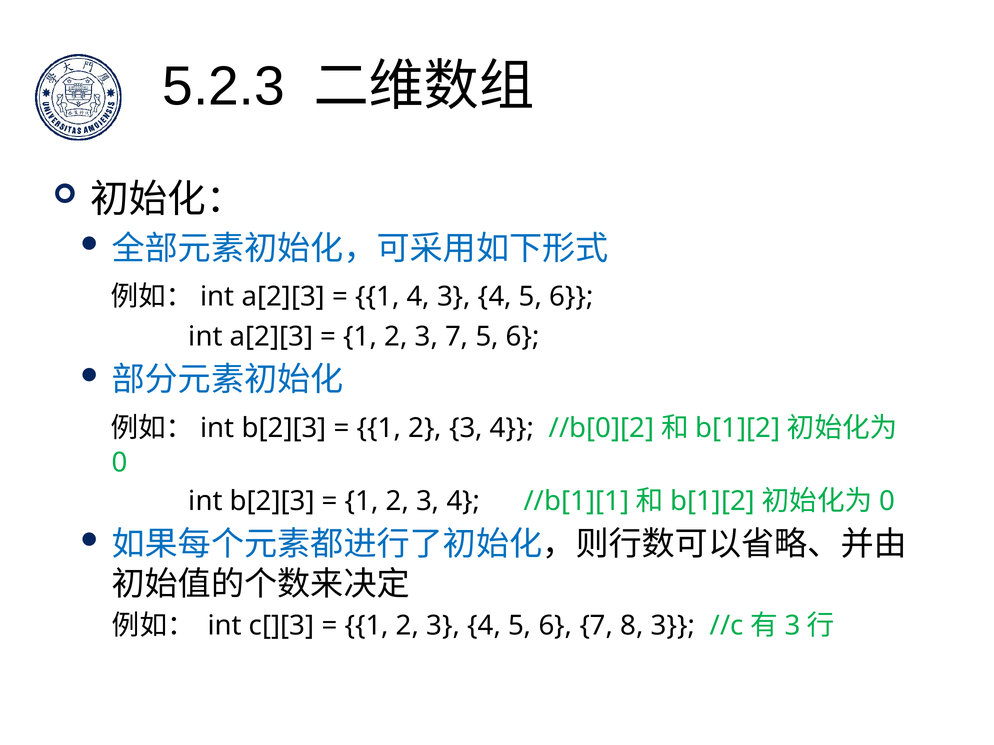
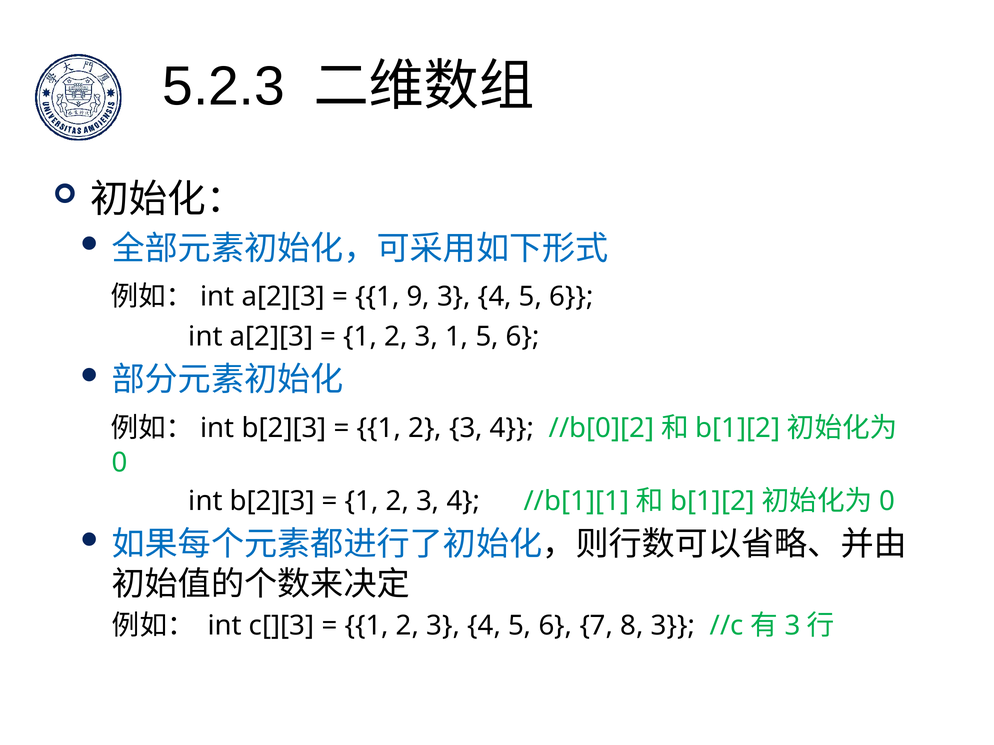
1 4: 4 -> 9
3 7: 7 -> 1
